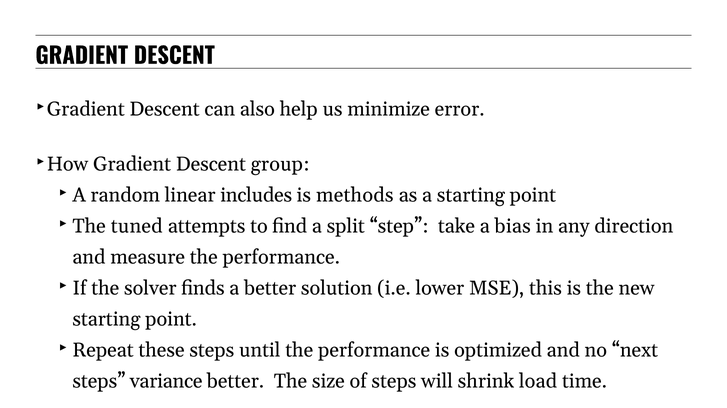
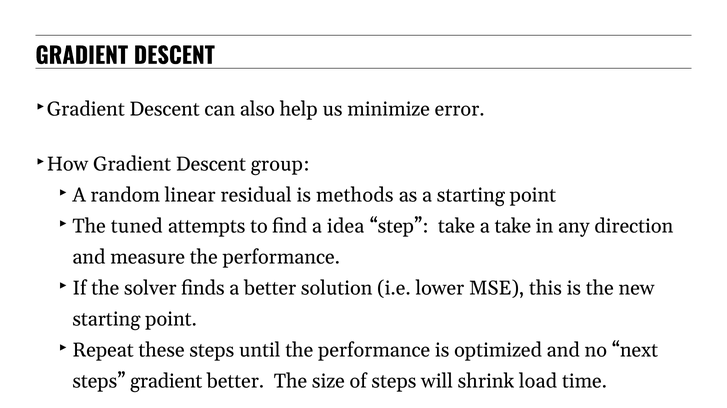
includes: includes -> residual
split: split -> idea
a bias: bias -> take
steps variance: variance -> gradient
